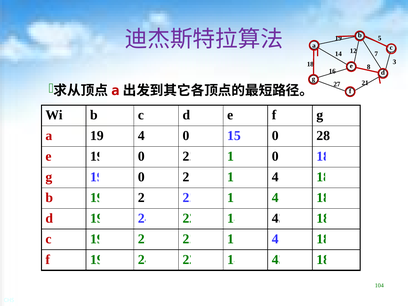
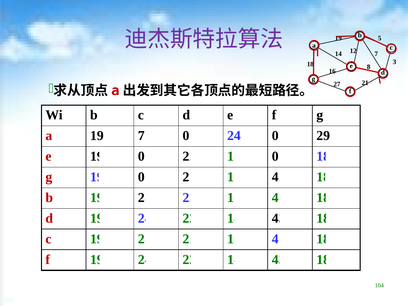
19 4: 4 -> 7
0 15: 15 -> 24
28: 28 -> 29
